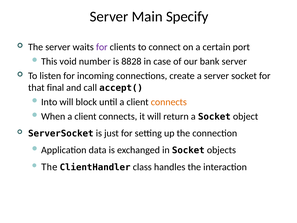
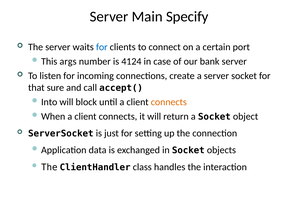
for at (102, 47) colour: purple -> blue
void: void -> args
8828: 8828 -> 4124
final: final -> sure
